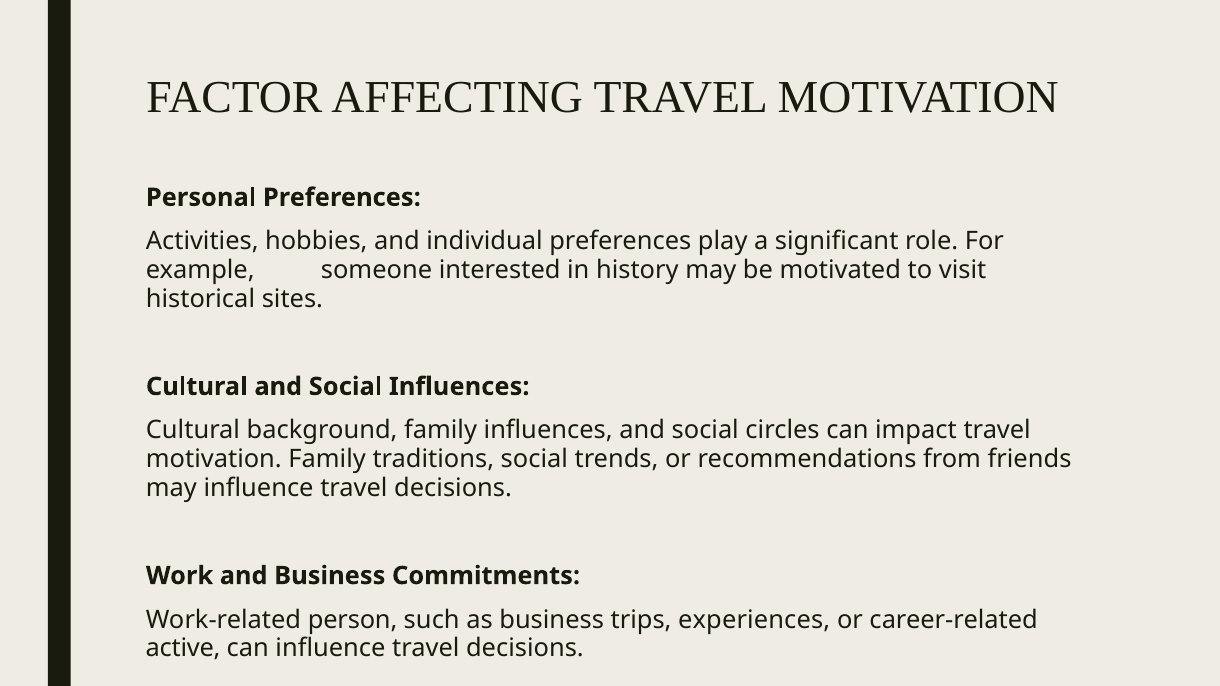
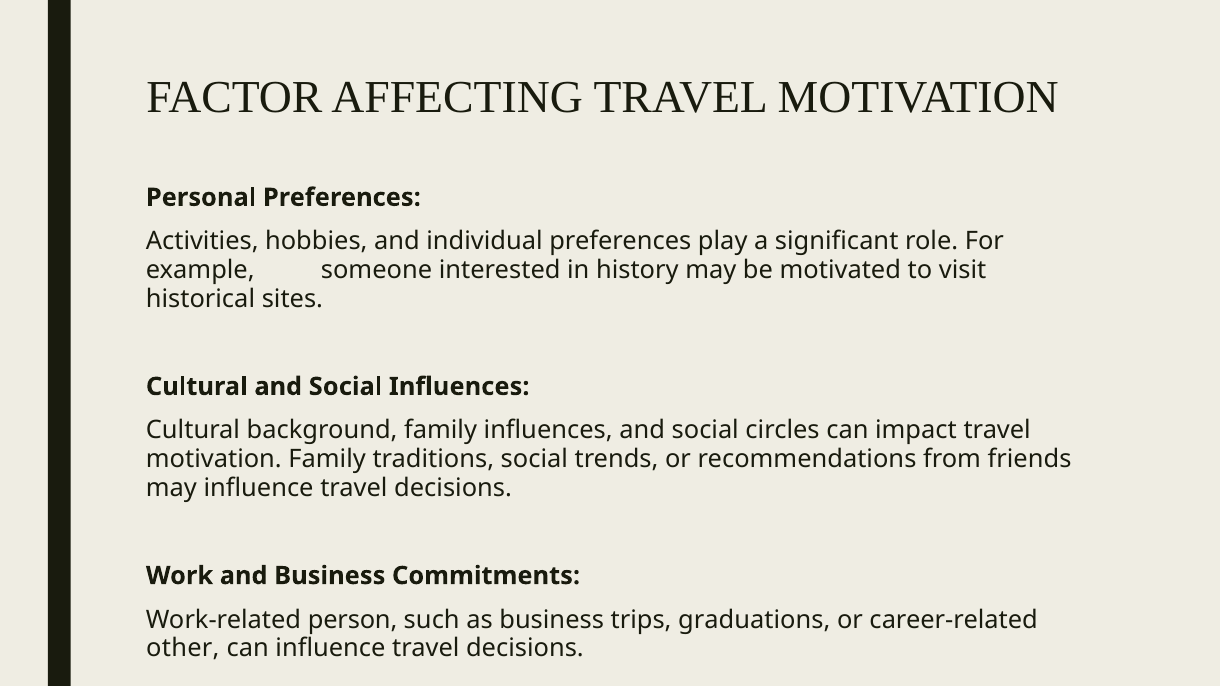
experiences: experiences -> graduations
active: active -> other
